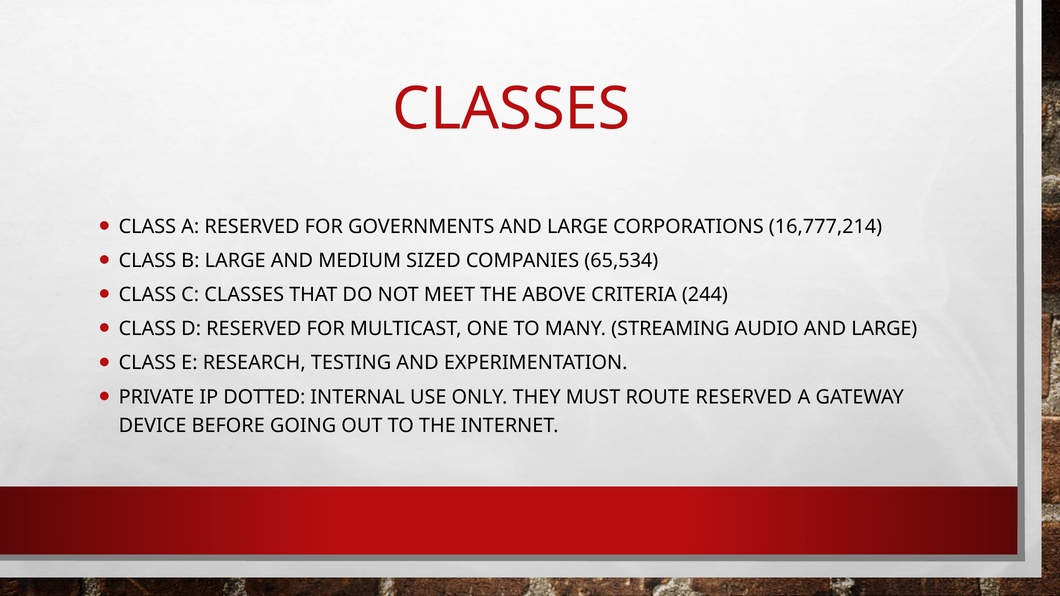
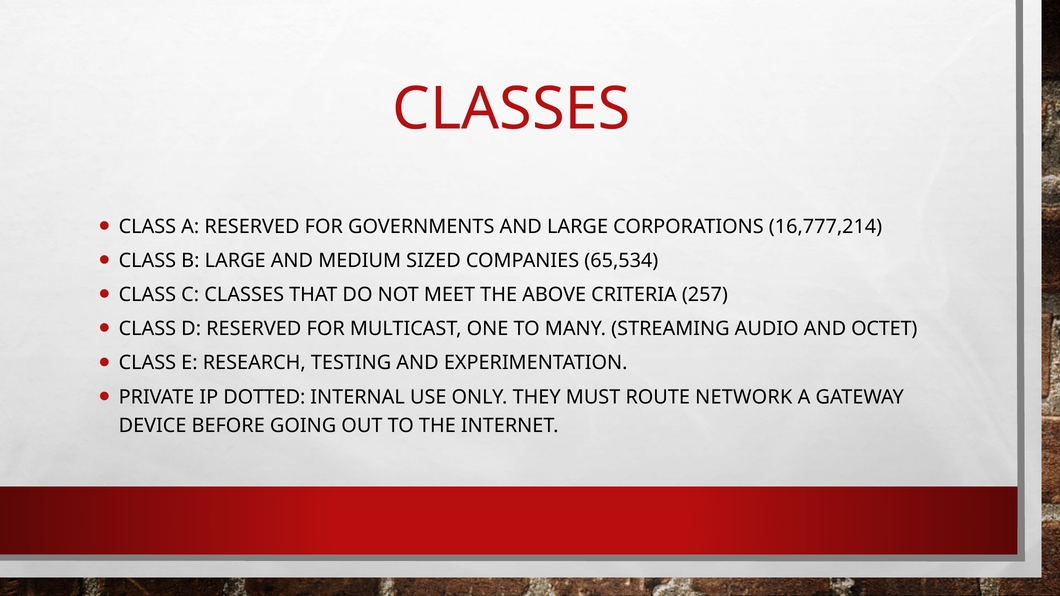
244: 244 -> 257
AUDIO AND LARGE: LARGE -> OCTET
ROUTE RESERVED: RESERVED -> NETWORK
